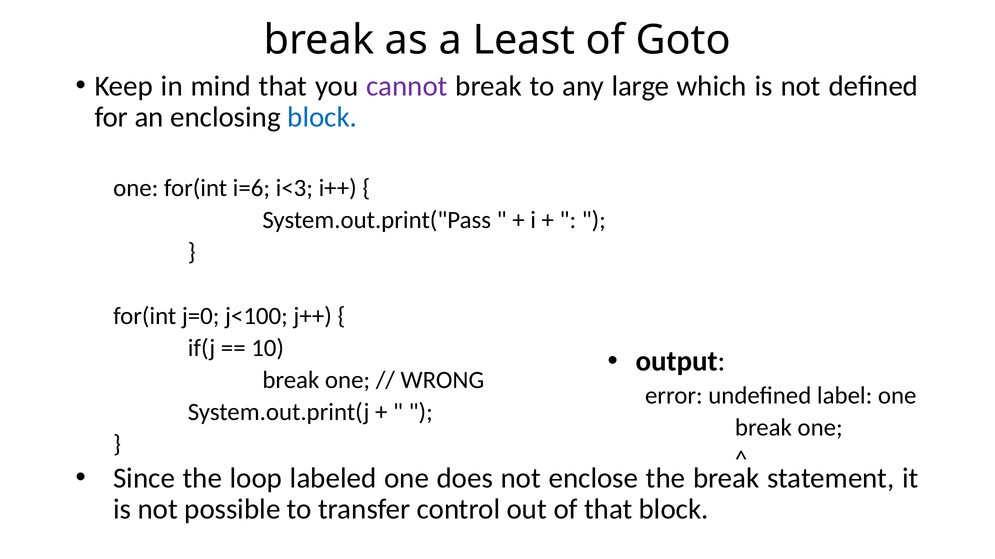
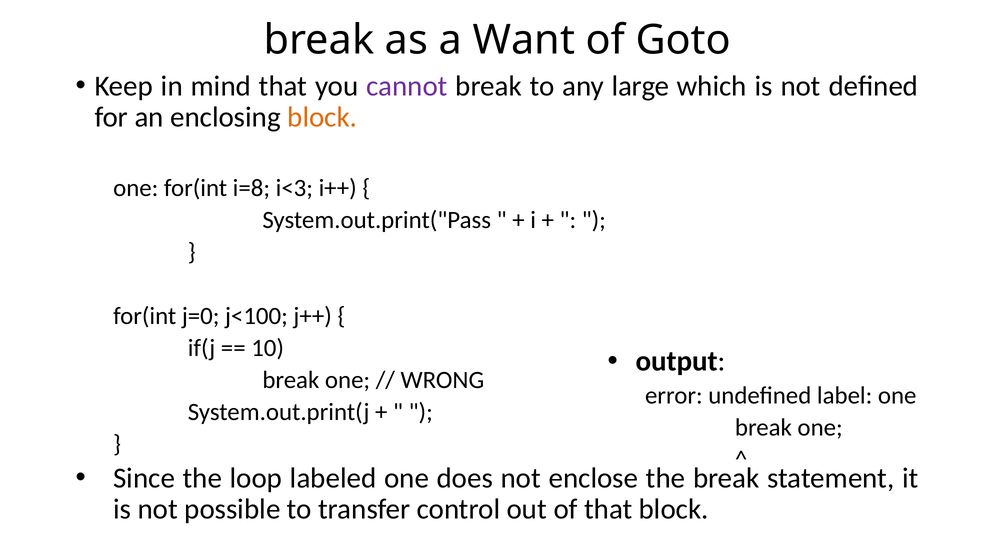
Least: Least -> Want
block at (322, 117) colour: blue -> orange
i=6: i=6 -> i=8
